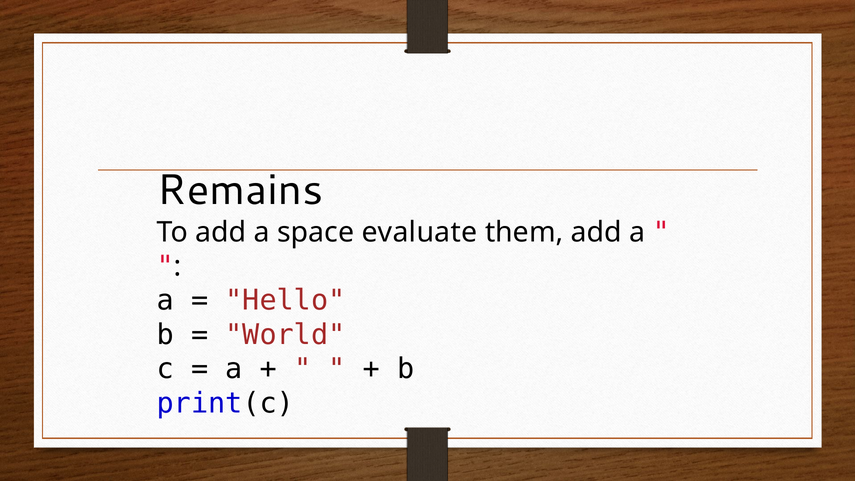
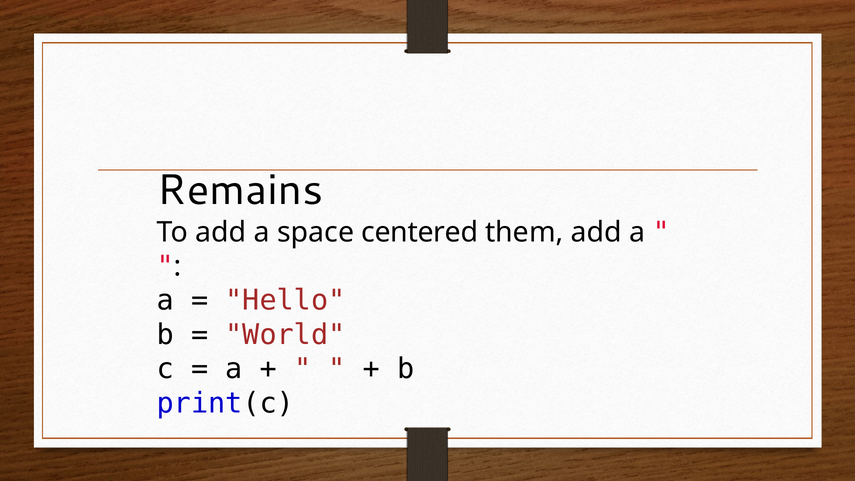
evaluate: evaluate -> centered
